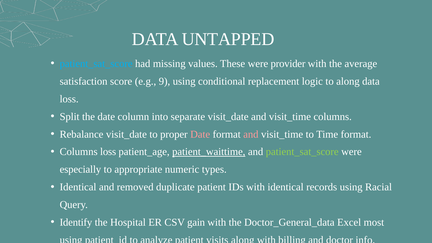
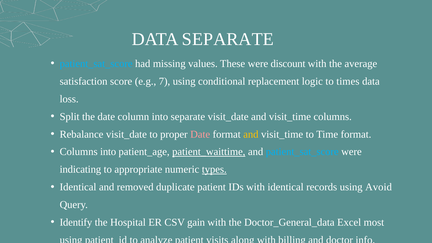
DATA UNTAPPED: UNTAPPED -> SEPARATE
provider: provider -> discount
9: 9 -> 7
to along: along -> times
and at (251, 134) colour: pink -> yellow
Columns loss: loss -> into
patient_sat_score at (302, 152) colour: light green -> light blue
especially: especially -> indicating
types underline: none -> present
Racial: Racial -> Avoid
